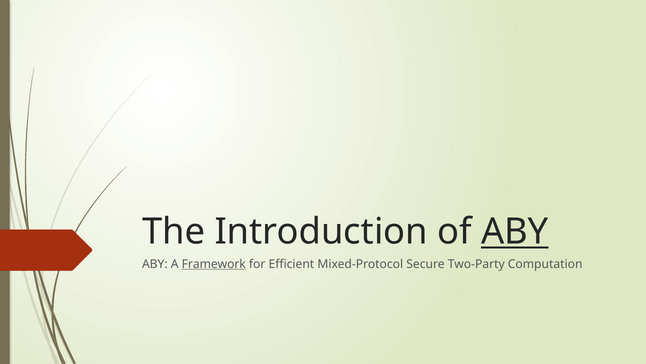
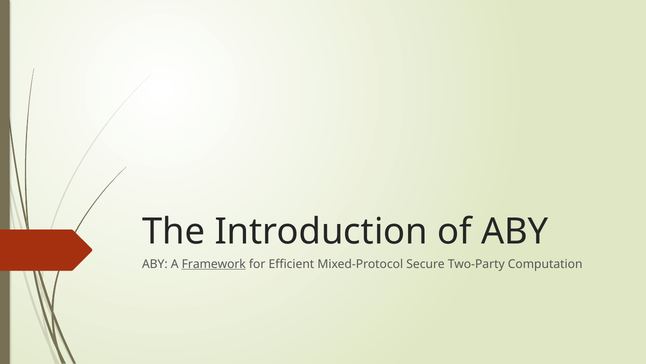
ABY at (515, 231) underline: present -> none
